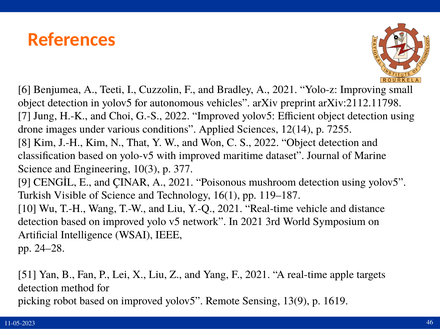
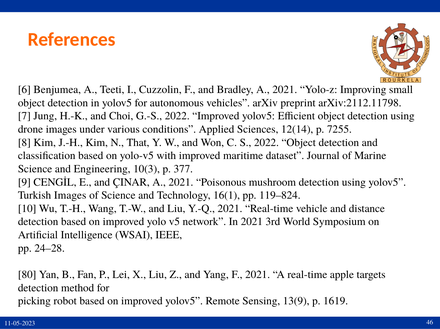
Turkish Visible: Visible -> Images
119–187: 119–187 -> 119–824
51: 51 -> 80
